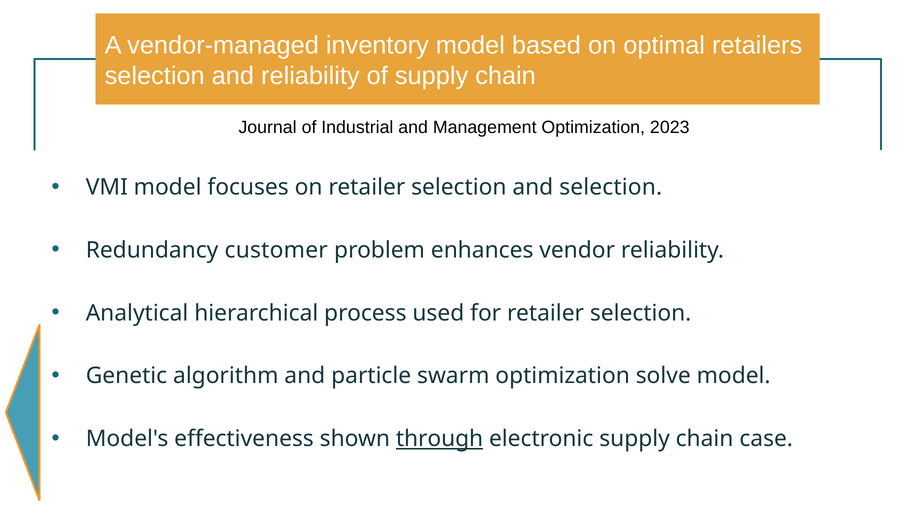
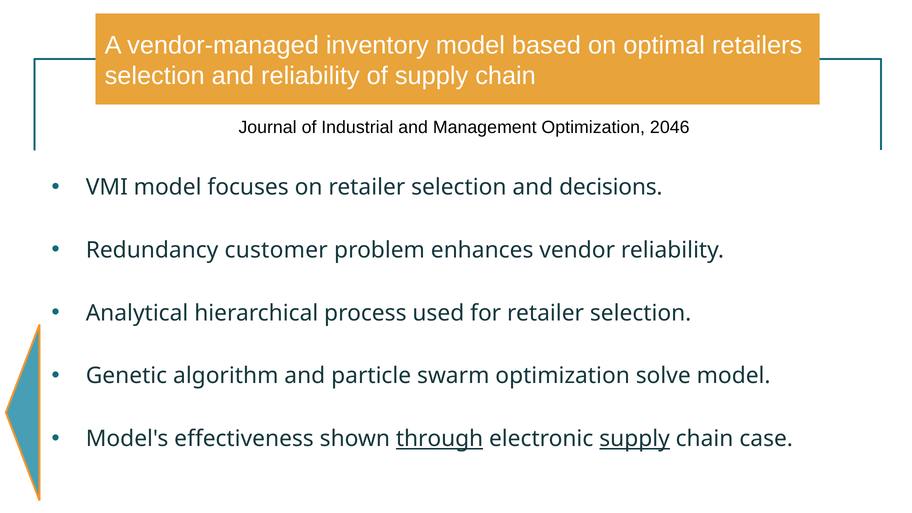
2023: 2023 -> 2046
and selection: selection -> decisions
supply at (635, 439) underline: none -> present
